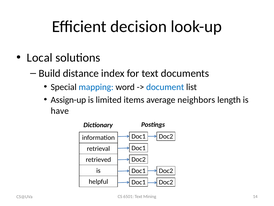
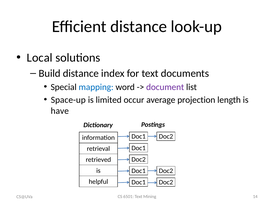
Efficient decision: decision -> distance
document colour: blue -> purple
Assign-up: Assign-up -> Space-up
items: items -> occur
neighbors: neighbors -> projection
